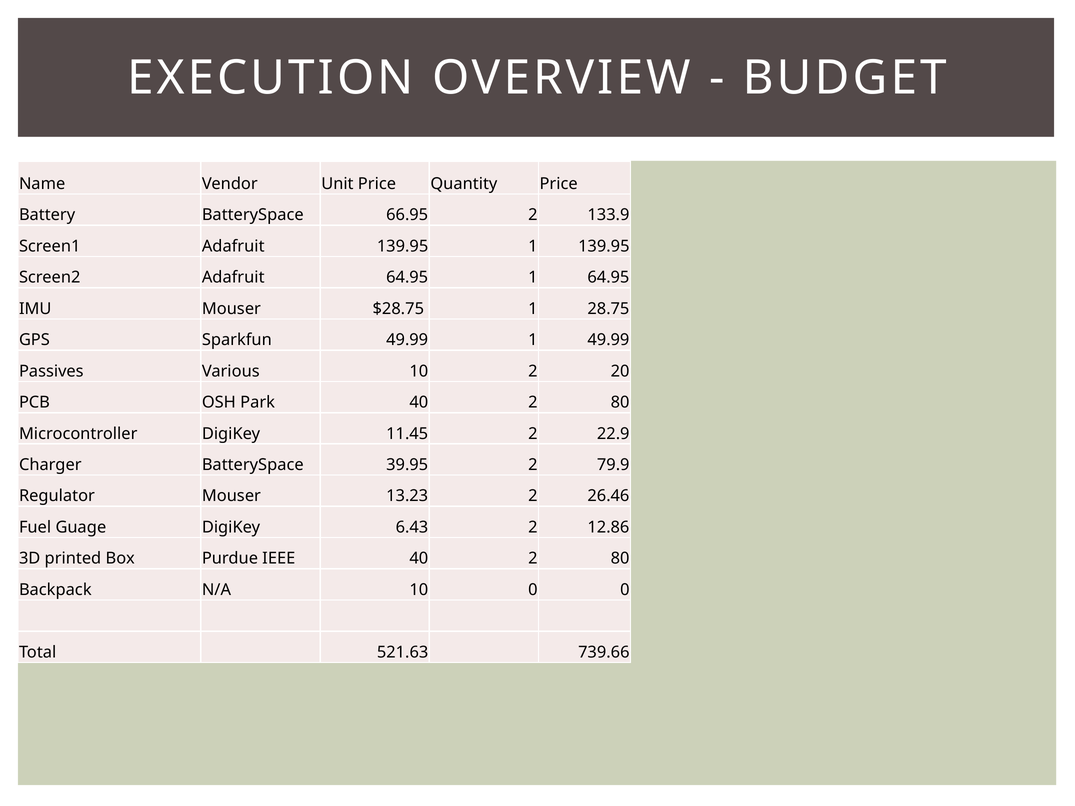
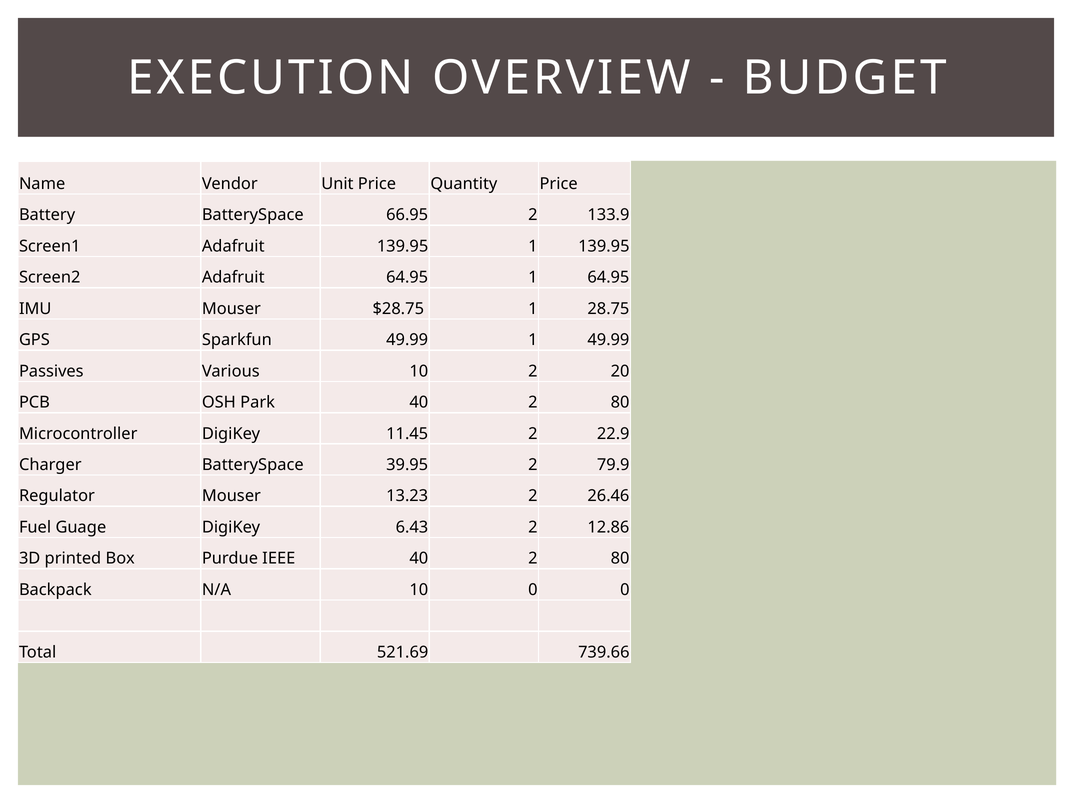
521.63: 521.63 -> 521.69
